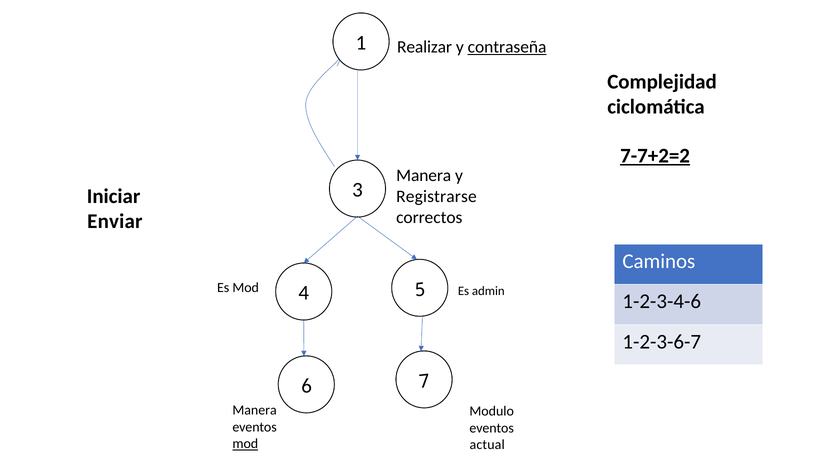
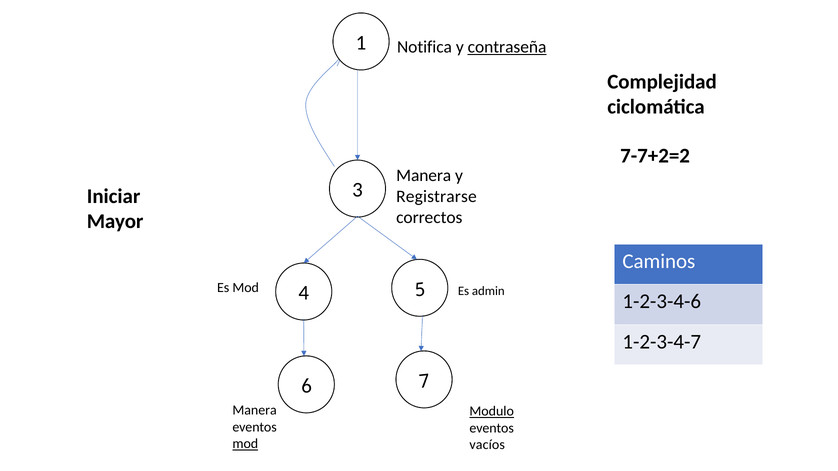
Realizar: Realizar -> Notifica
7-7+2=2 underline: present -> none
Enviar: Enviar -> Mayor
1-2-3-6-7: 1-2-3-6-7 -> 1-2-3-4-7
Modulo underline: none -> present
actual: actual -> vacíos
